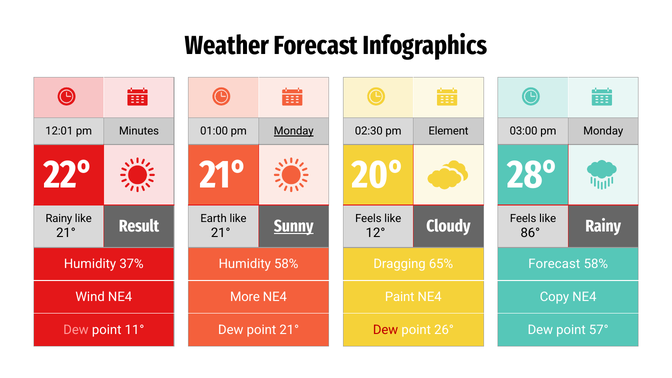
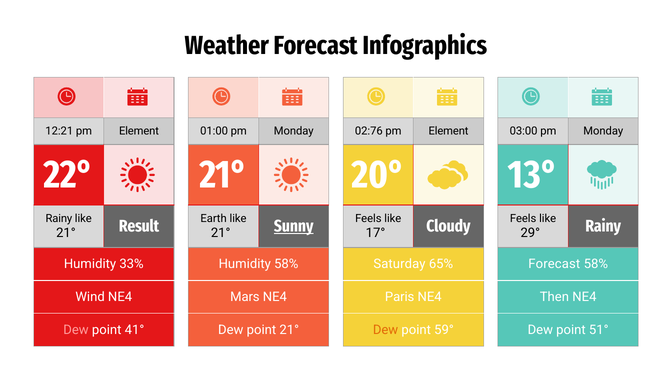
12:01: 12:01 -> 12:21
Minutes at (139, 131): Minutes -> Element
Monday at (294, 131) underline: present -> none
02:30: 02:30 -> 02:76
28°: 28° -> 13°
12°: 12° -> 17°
86°: 86° -> 29°
37%: 37% -> 33%
Dragging: Dragging -> Saturday
More: More -> Mars
Paint: Paint -> Paris
Copy: Copy -> Then
11°: 11° -> 41°
Dew at (386, 330) colour: red -> orange
26°: 26° -> 59°
57°: 57° -> 51°
